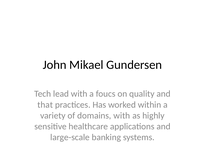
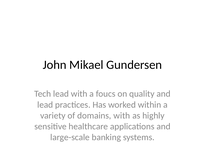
that at (45, 105): that -> lead
